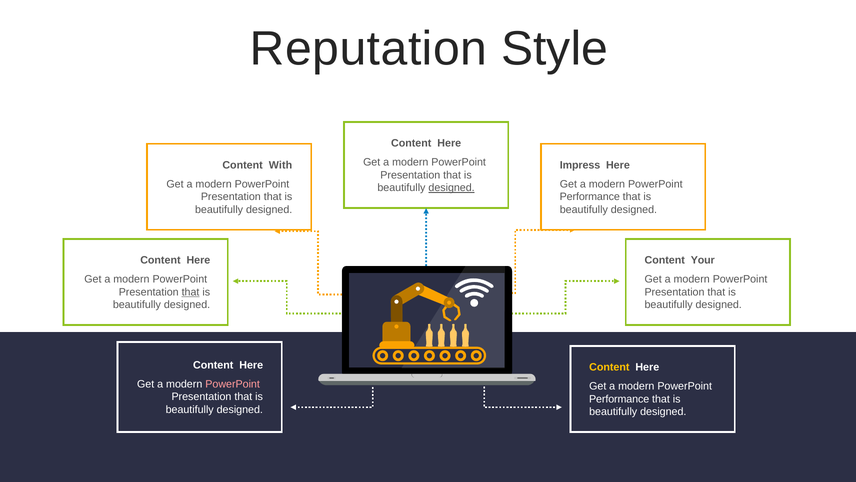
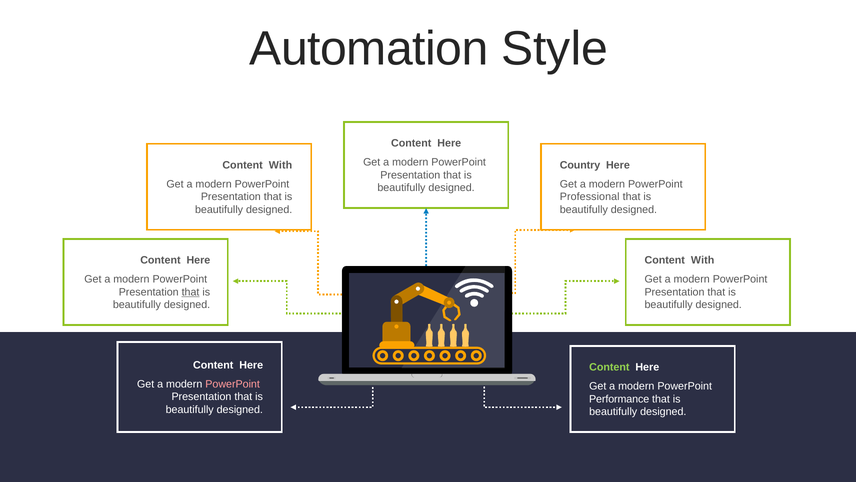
Reputation: Reputation -> Automation
Impress: Impress -> Country
designed at (452, 188) underline: present -> none
Performance at (590, 197): Performance -> Professional
Your at (703, 260): Your -> With
Content at (609, 367) colour: yellow -> light green
